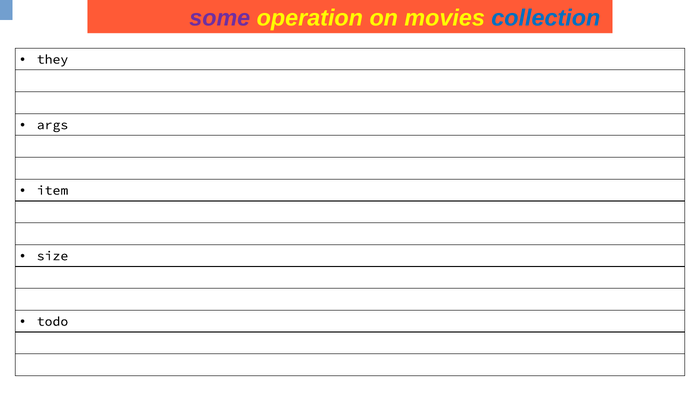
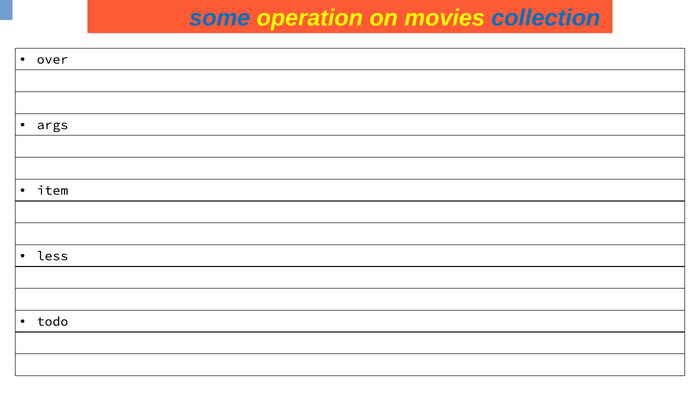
some colour: purple -> blue
they: they -> over
size: size -> less
